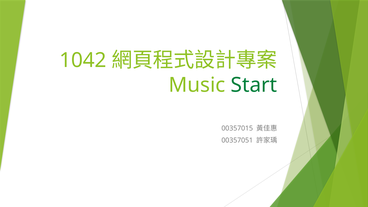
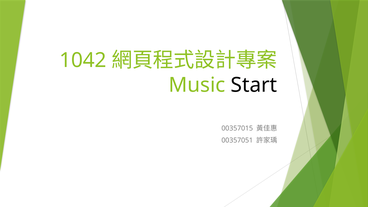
Start colour: green -> black
